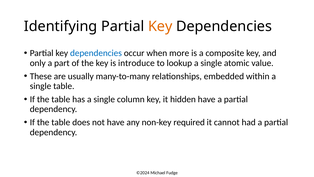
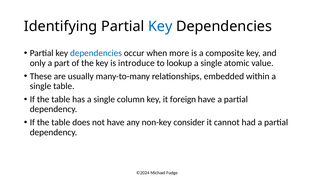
Key at (160, 26) colour: orange -> blue
hidden: hidden -> foreign
required: required -> consider
